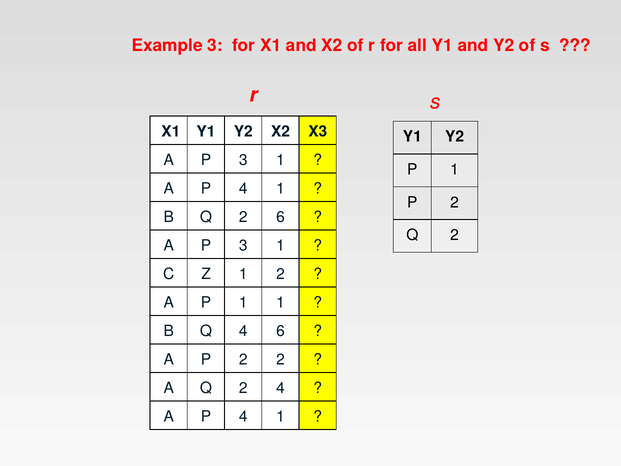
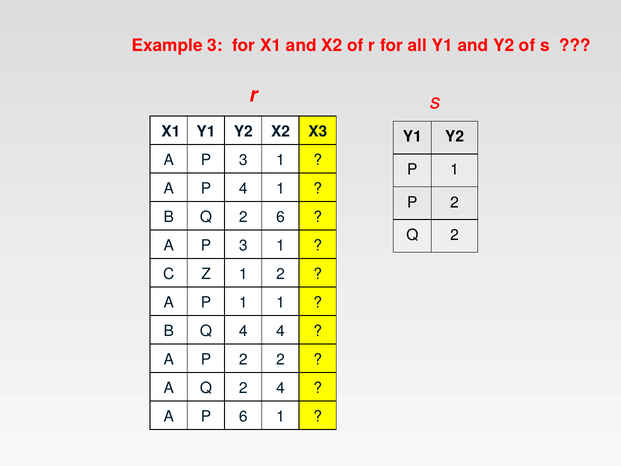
4 6: 6 -> 4
4 at (243, 416): 4 -> 6
